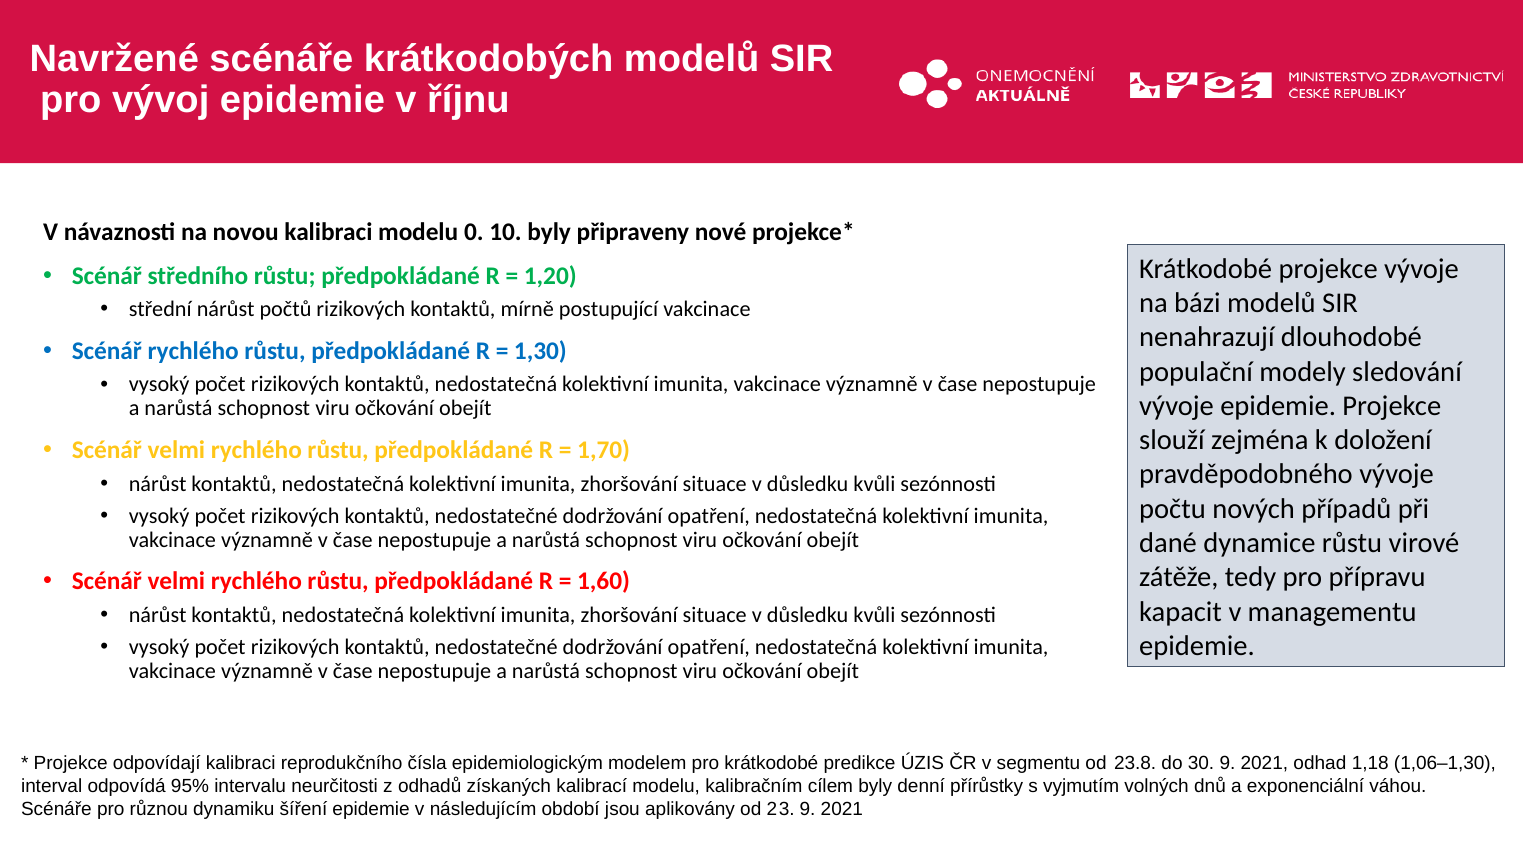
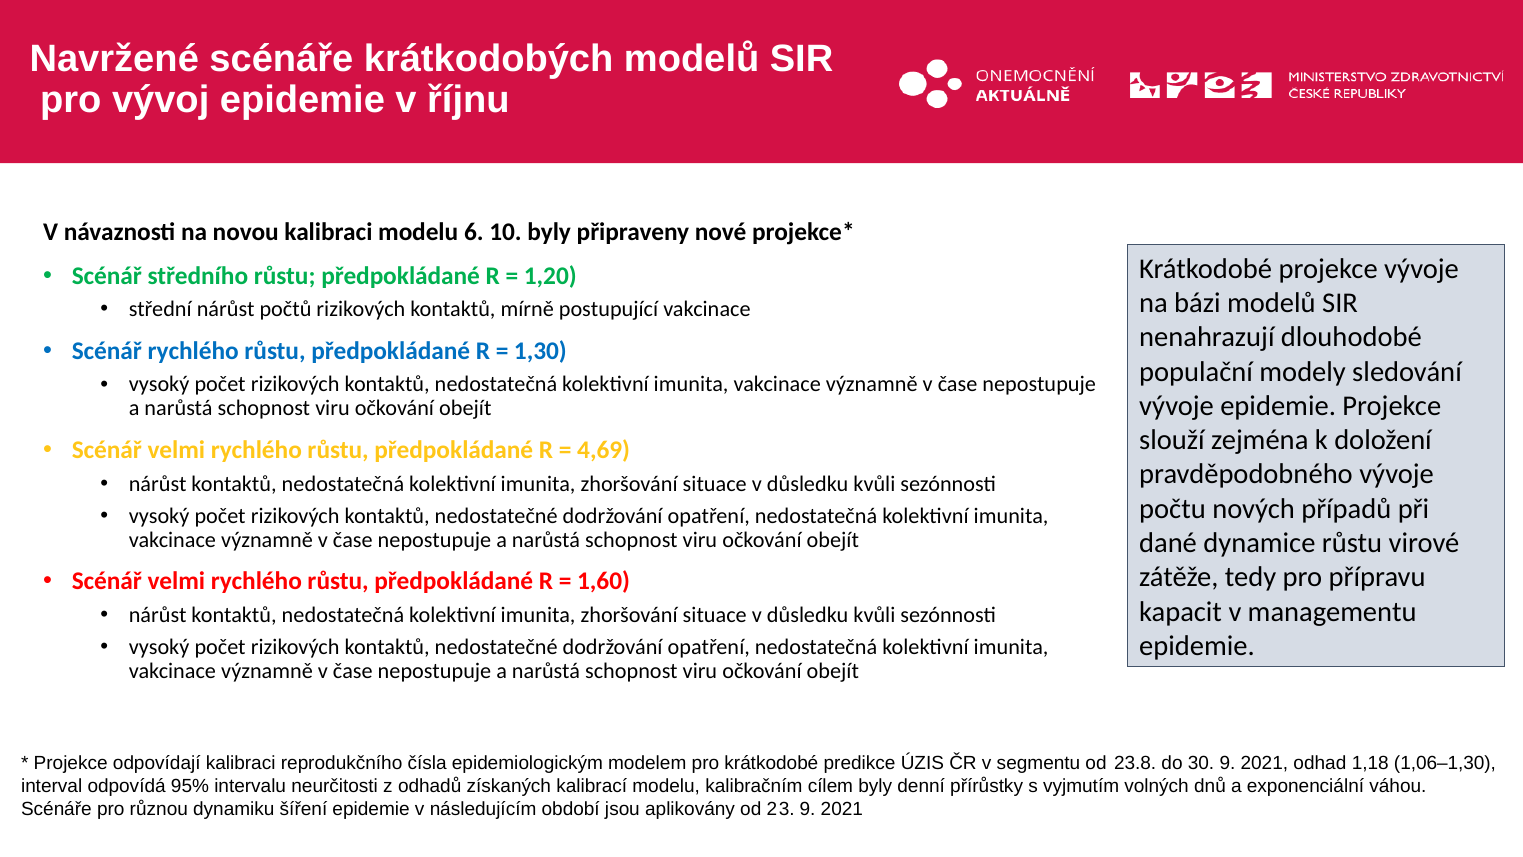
0: 0 -> 6
1,70: 1,70 -> 4,69
